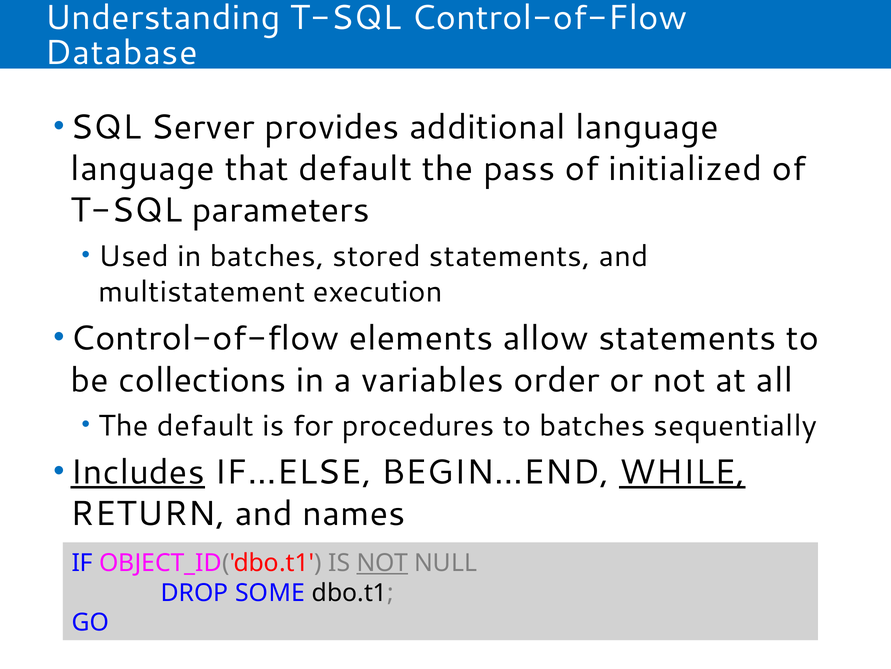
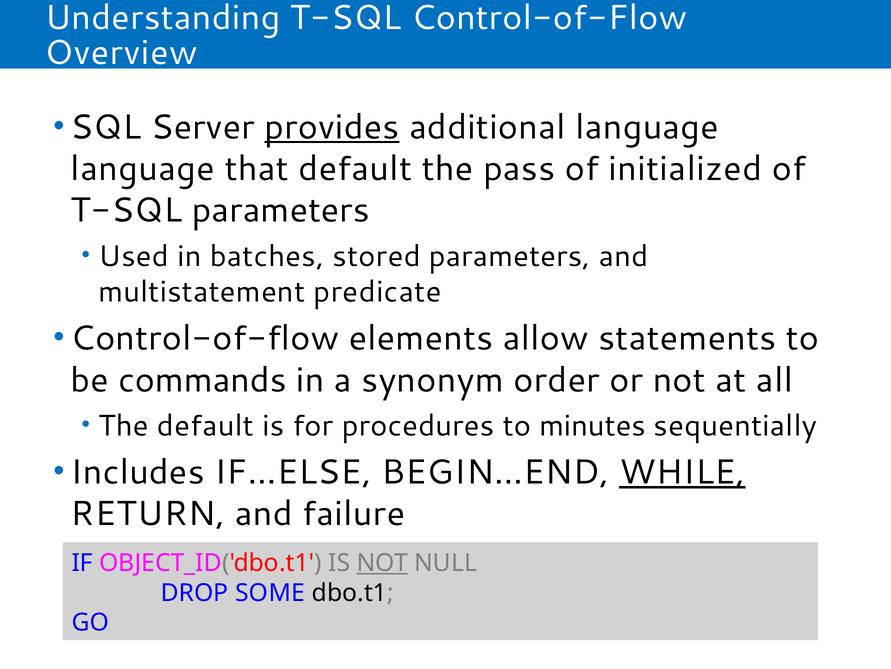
Database: Database -> Overview
provides underline: none -> present
stored statements: statements -> parameters
execution: execution -> predicate
collections: collections -> commands
variables: variables -> synonym
to batches: batches -> minutes
Includes underline: present -> none
names: names -> failure
